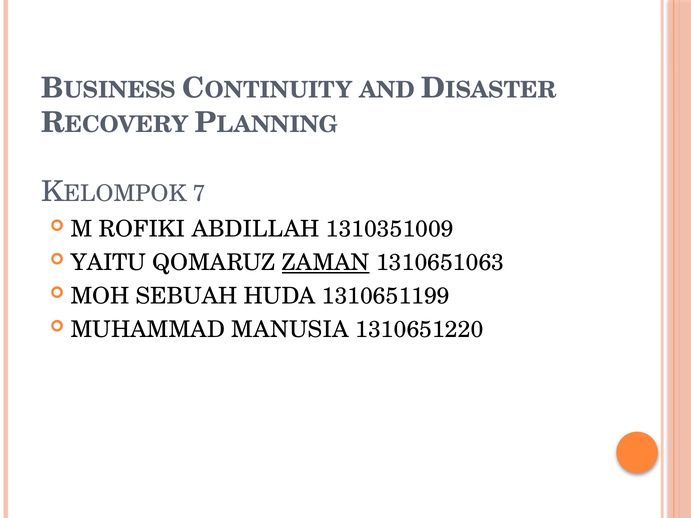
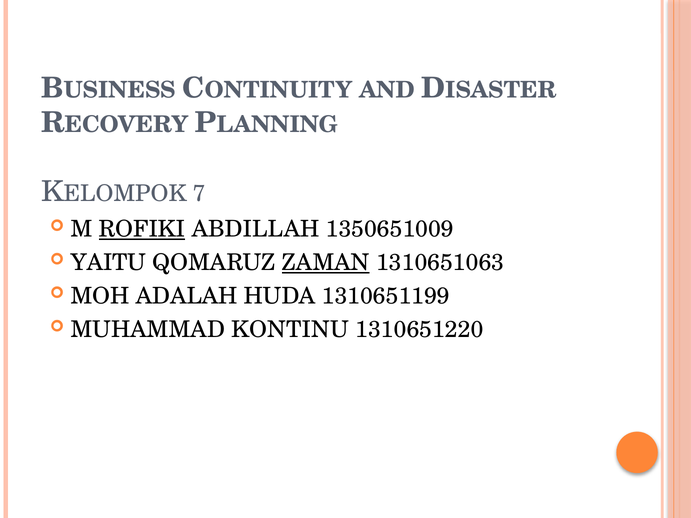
ROFIKI underline: none -> present
1310351009: 1310351009 -> 1350651009
SEBUAH: SEBUAH -> ADALAH
MANUSIA: MANUSIA -> KONTINU
